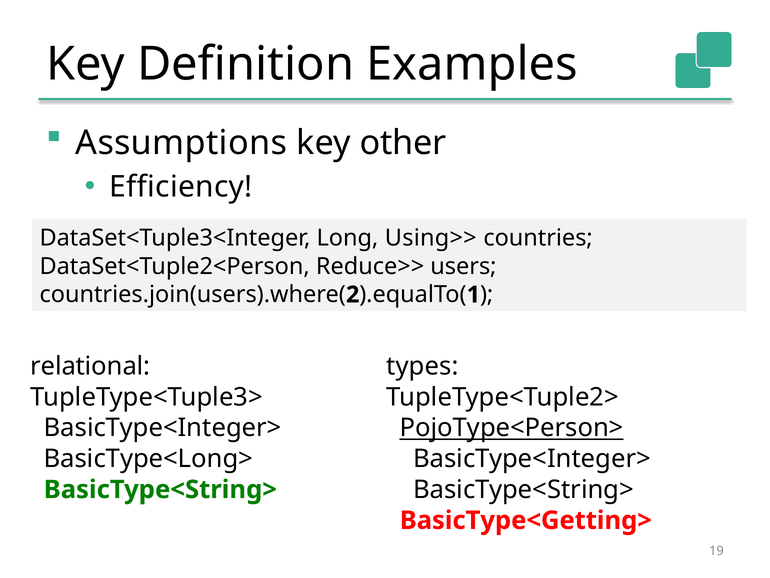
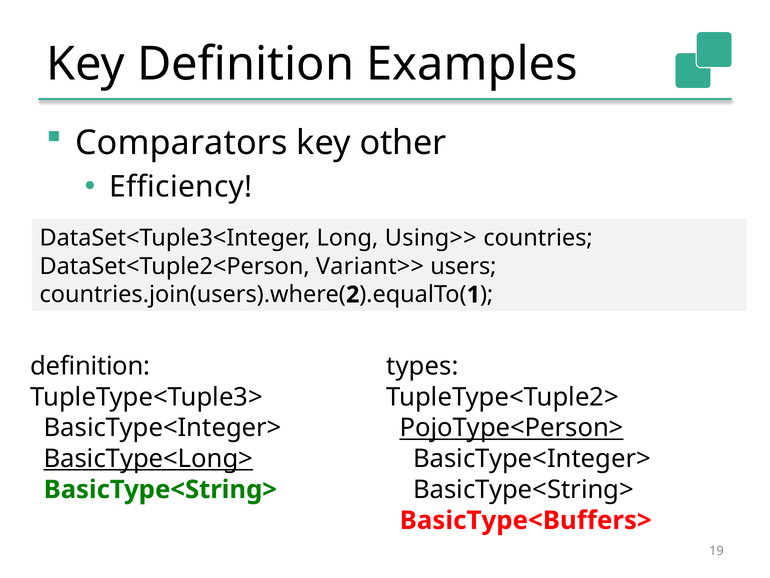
Assumptions: Assumptions -> Comparators
Reduce>>: Reduce>> -> Variant>>
relational at (90, 366): relational -> definition
BasicType<Long> underline: none -> present
BasicType<Getting>: BasicType<Getting> -> BasicType<Buffers>
